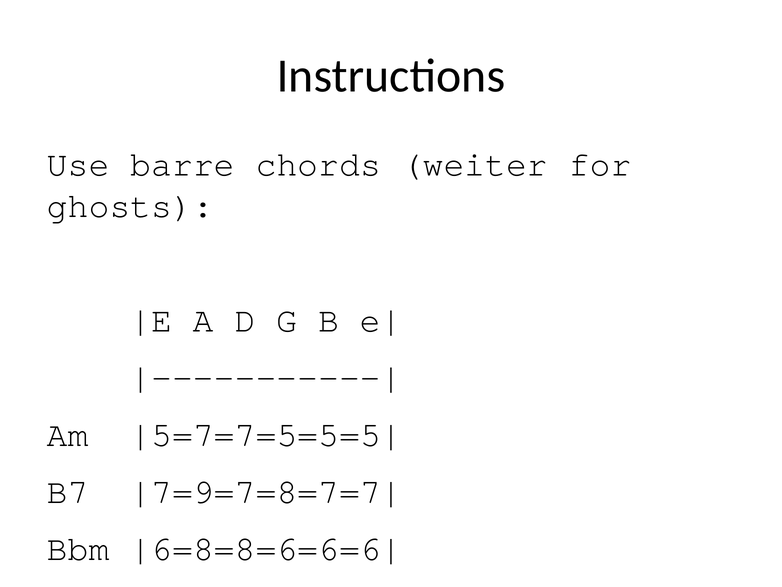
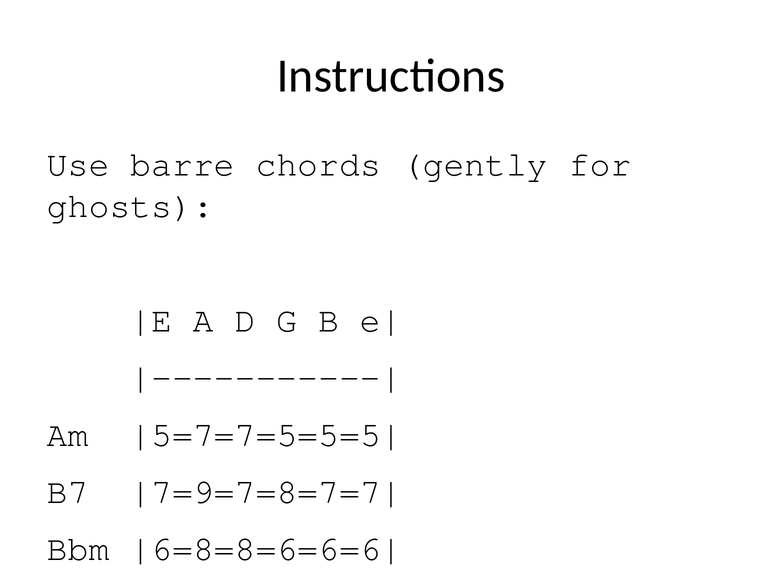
weiter: weiter -> gently
